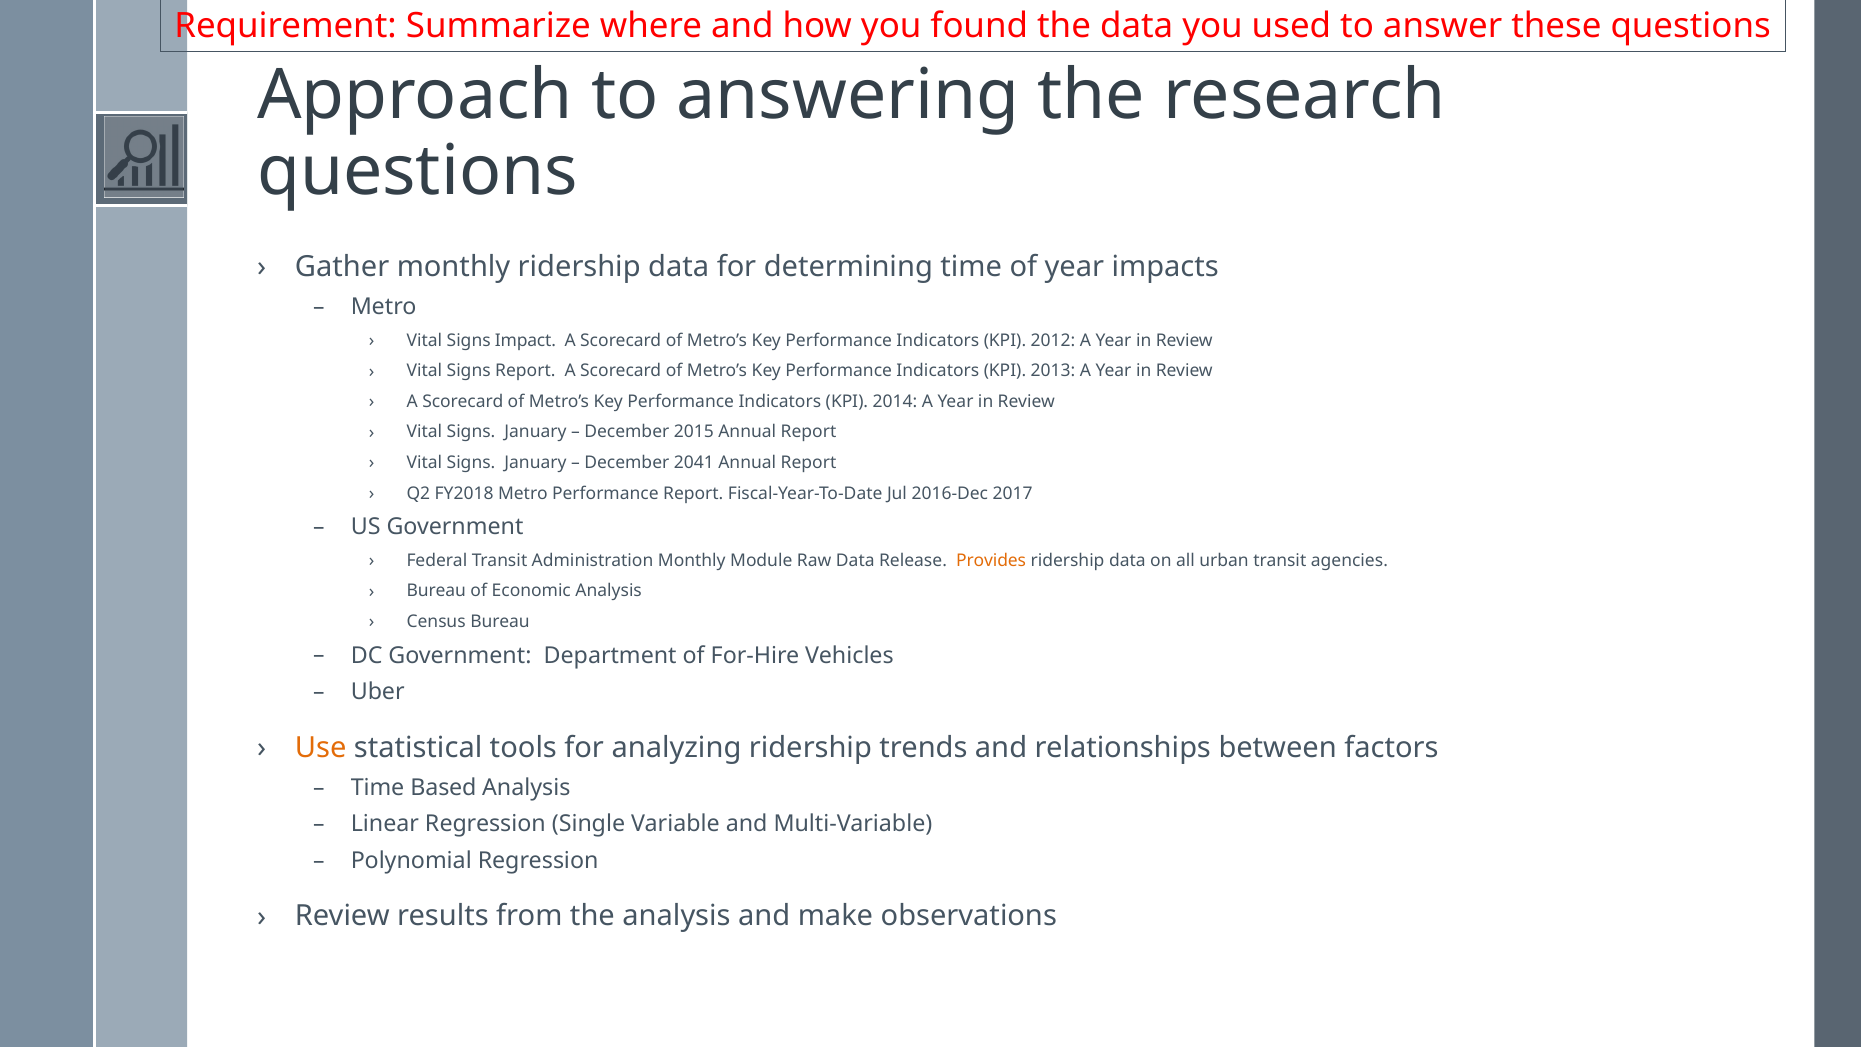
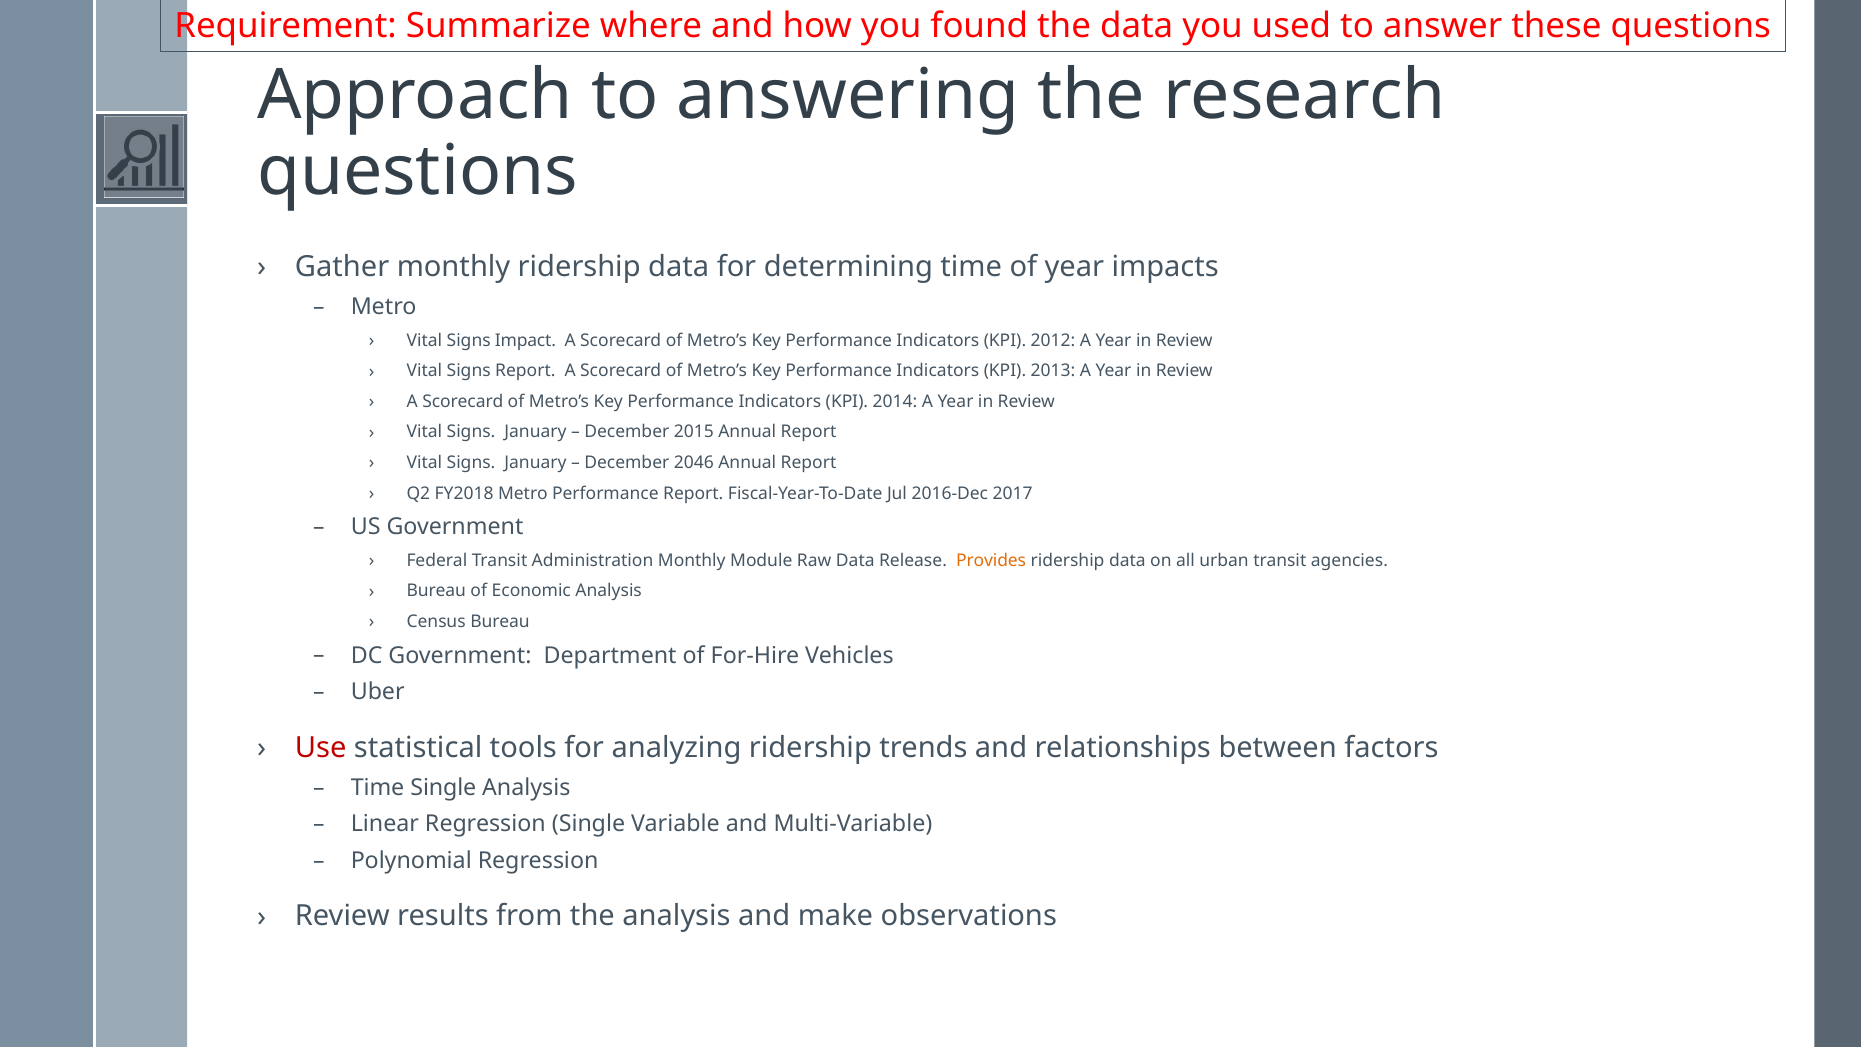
2041: 2041 -> 2046
Use colour: orange -> red
Time Based: Based -> Single
